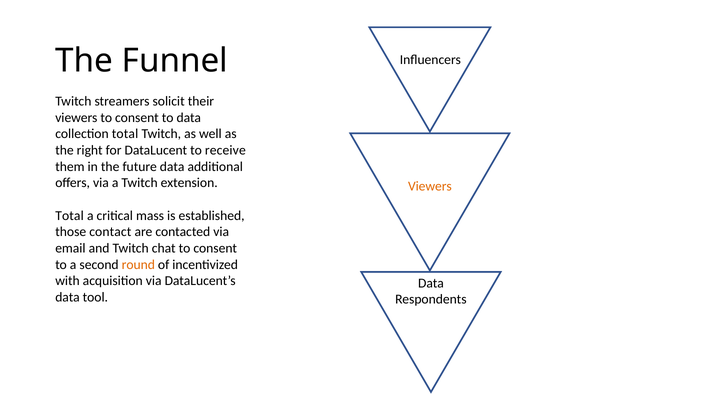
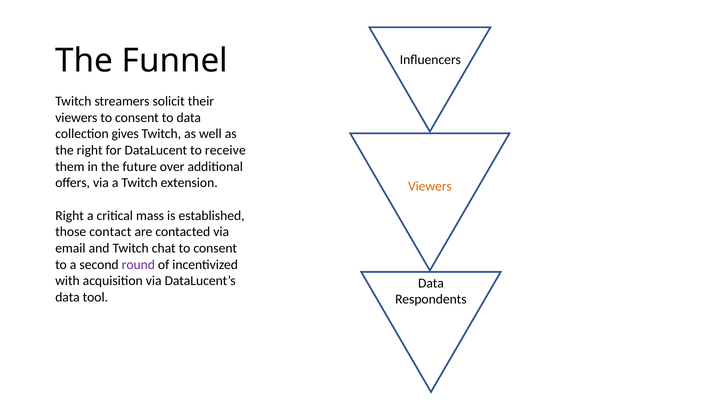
collection total: total -> gives
future data: data -> over
Total at (70, 216): Total -> Right
round colour: orange -> purple
